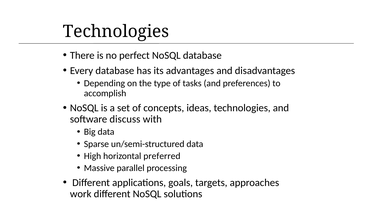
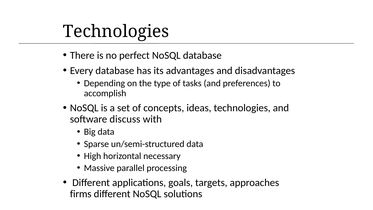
preferred: preferred -> necessary
work: work -> firms
